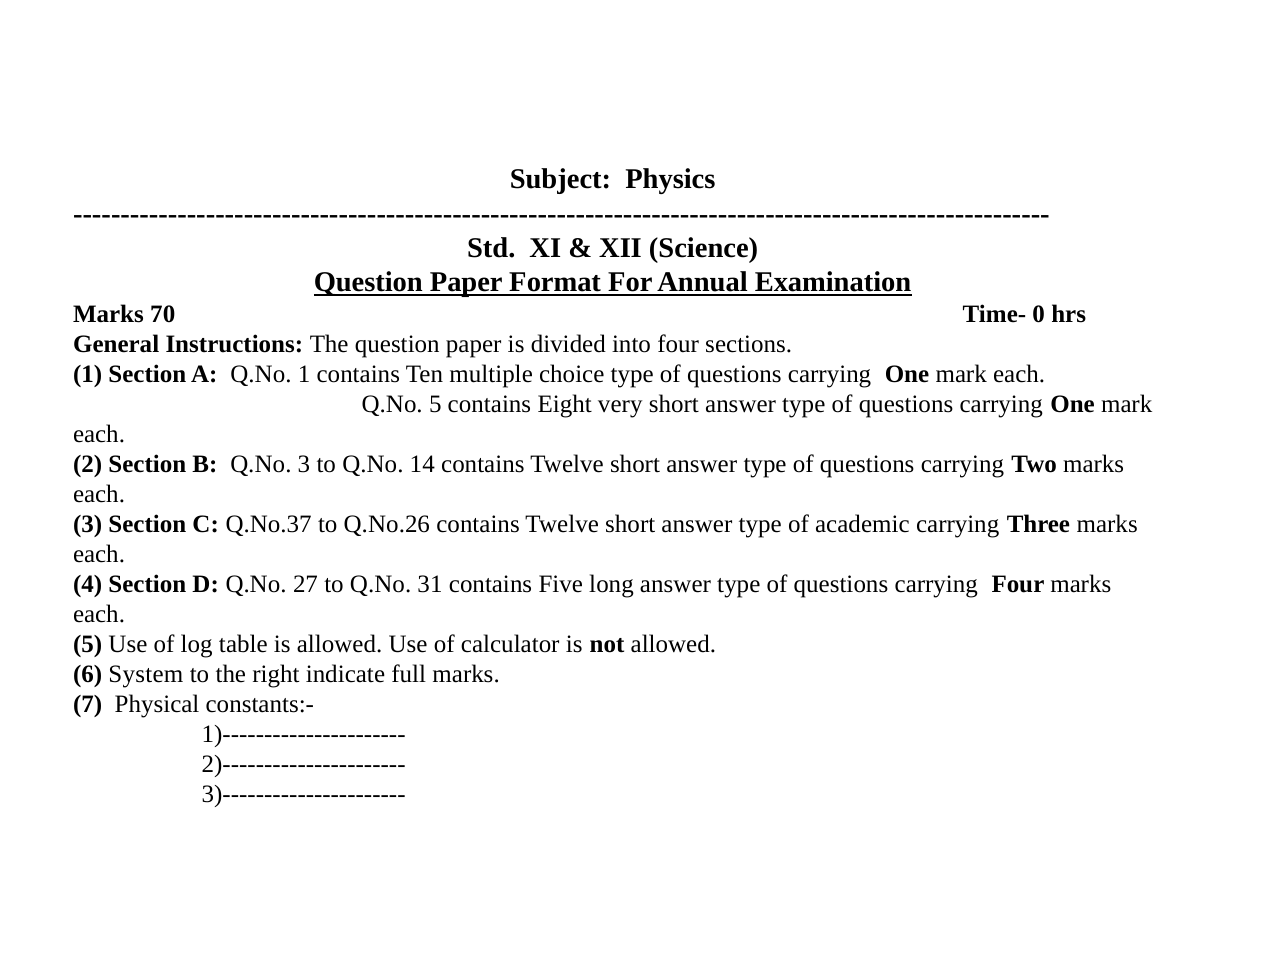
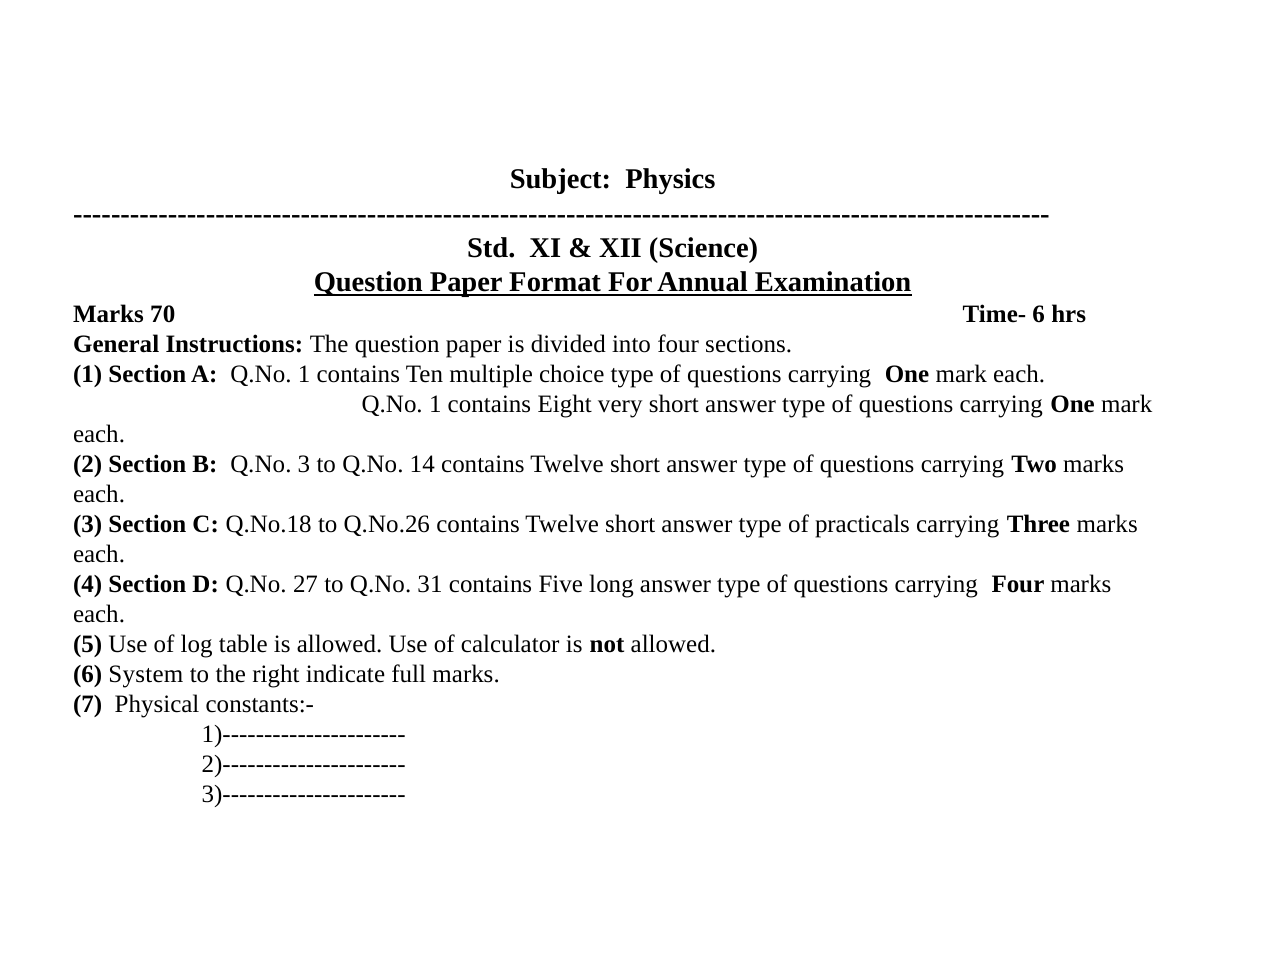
Time- 0: 0 -> 6
5 at (435, 404): 5 -> 1
Q.No.37: Q.No.37 -> Q.No.18
academic: academic -> practicals
